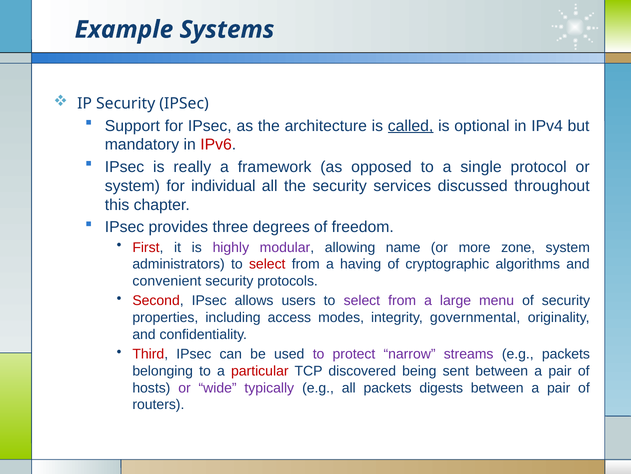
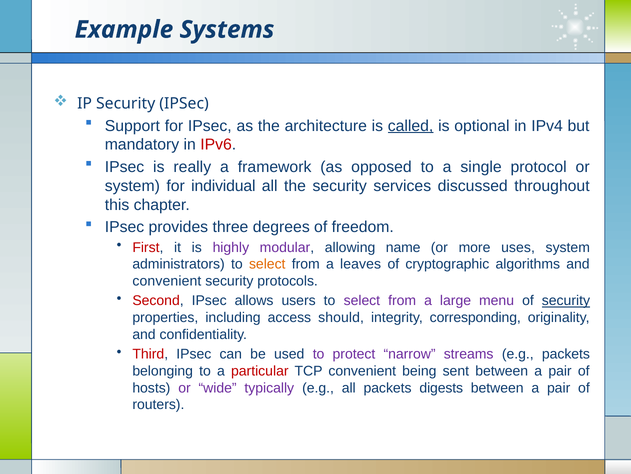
zone: zone -> uses
select at (267, 264) colour: red -> orange
having: having -> leaves
security at (566, 300) underline: none -> present
modes: modes -> should
governmental: governmental -> corresponding
TCP discovered: discovered -> convenient
